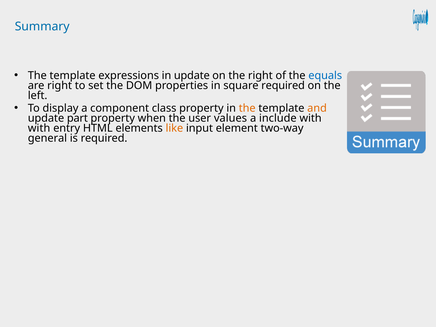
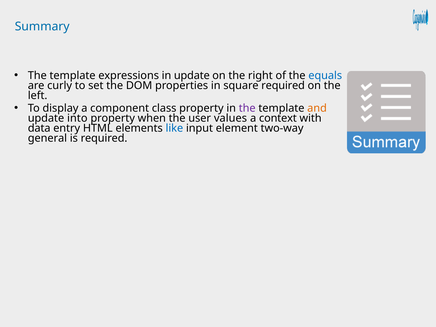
are right: right -> curly
the at (247, 108) colour: orange -> purple
part: part -> into
include: include -> context
with at (39, 128): with -> data
like colour: orange -> blue
